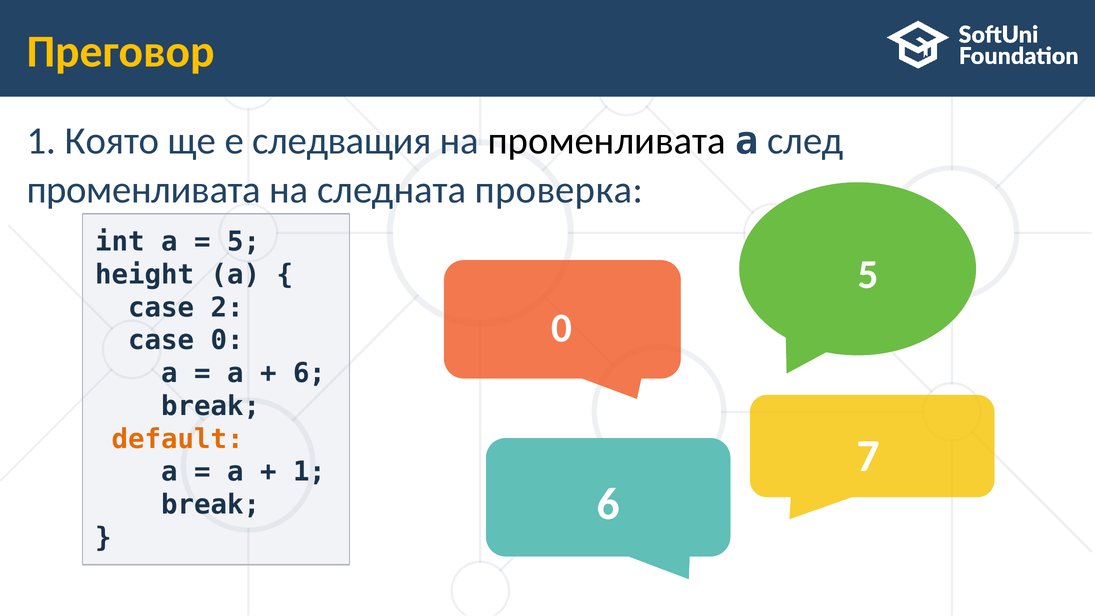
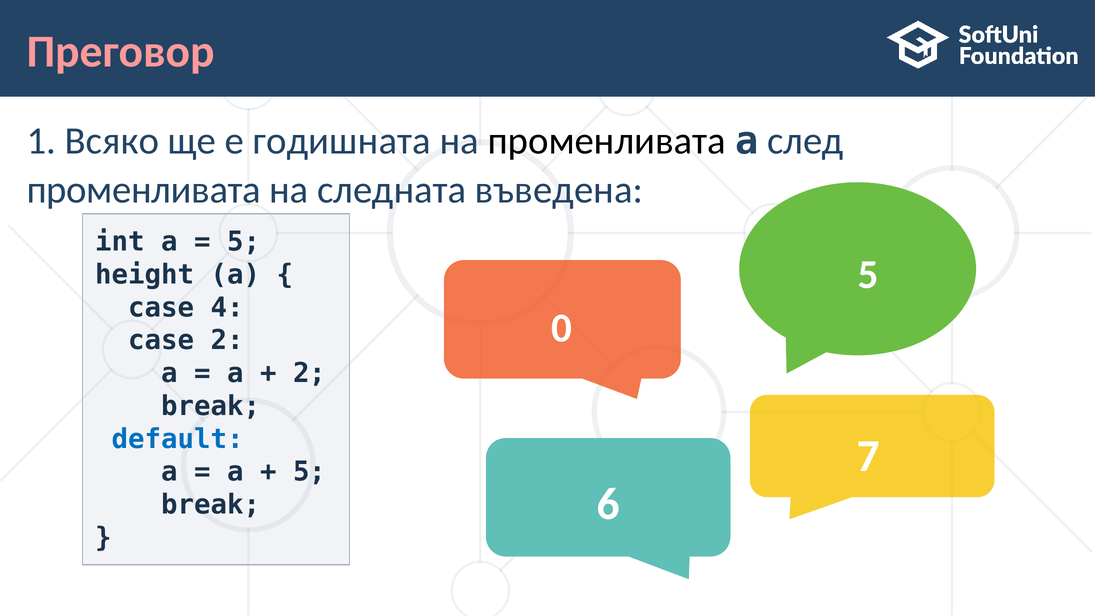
Преговор colour: yellow -> pink
Която: Която -> Всяко
следващия: следващия -> годишната
проверка: проверка -> въведена
2: 2 -> 4
case 0: 0 -> 2
6 at (310, 373): 6 -> 2
default colour: orange -> blue
1 at (310, 472): 1 -> 5
